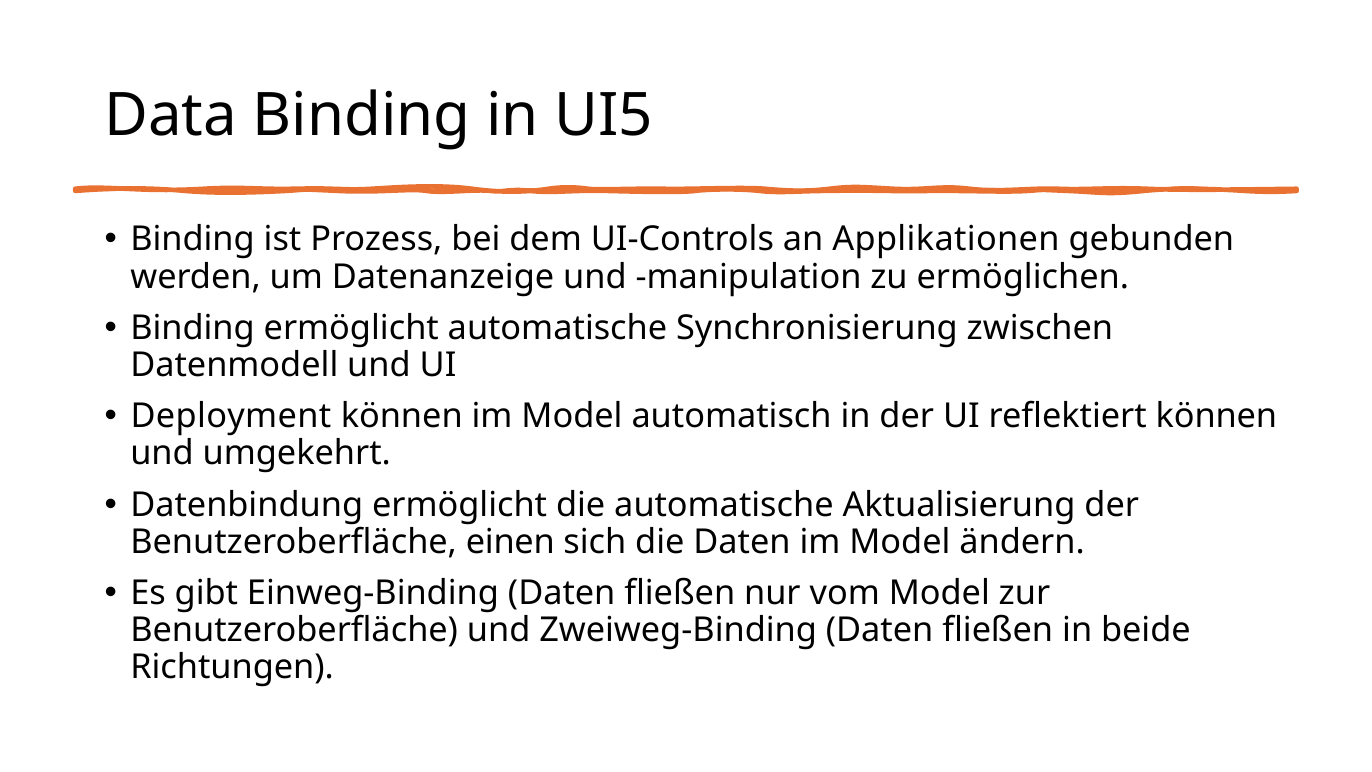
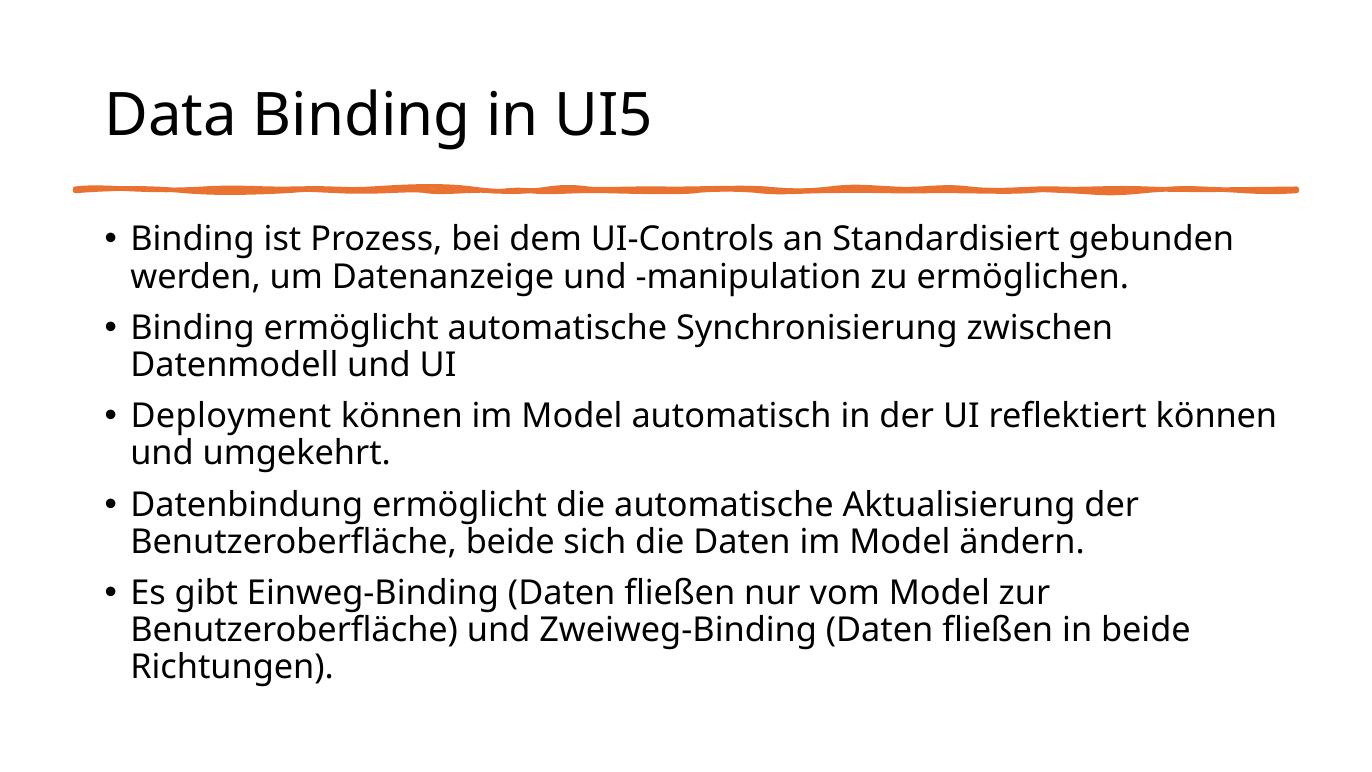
Applikationen: Applikationen -> Standardisiert
Benutzeroberfläche einen: einen -> beide
